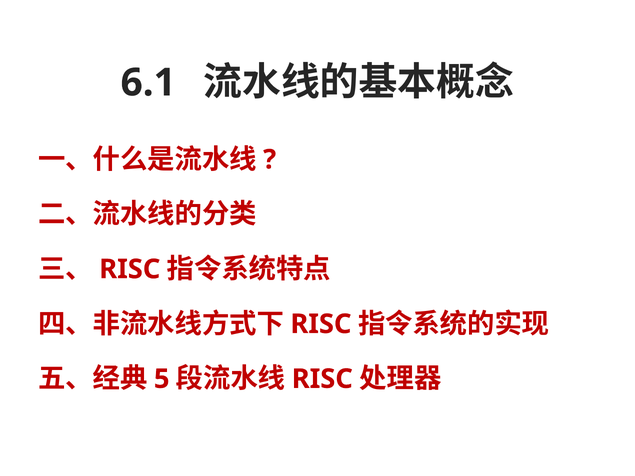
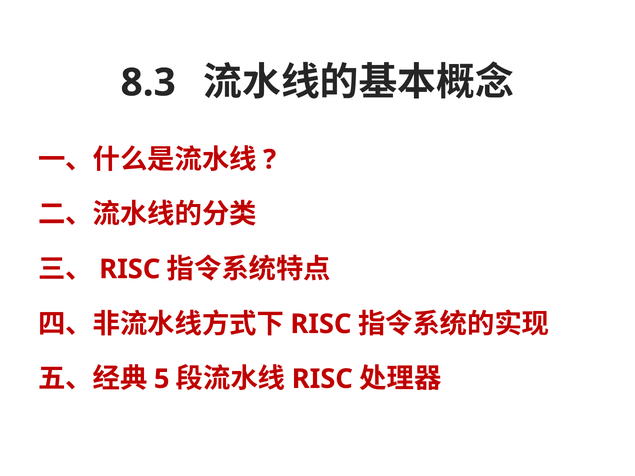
6.1: 6.1 -> 8.3
